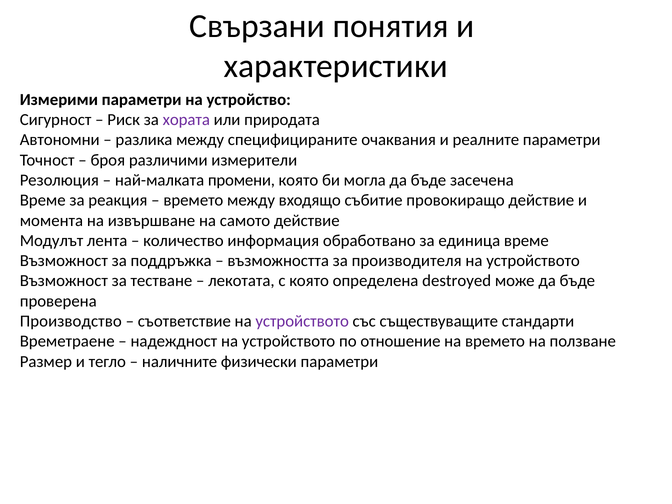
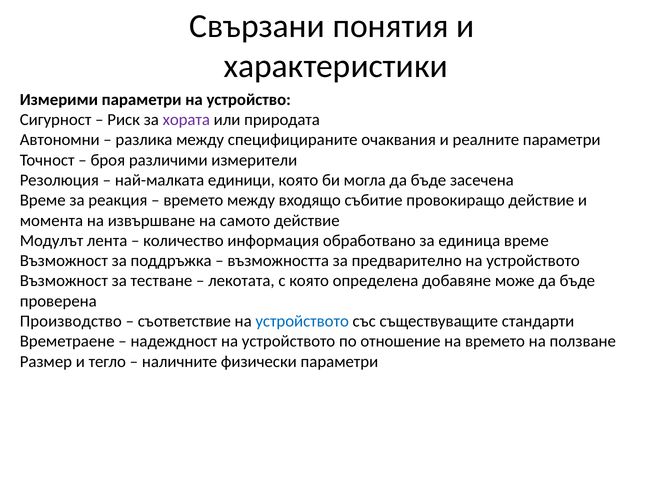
промени: промени -> единици
производителя: производителя -> предварително
destroyed: destroyed -> добавяне
устройството at (302, 321) colour: purple -> blue
